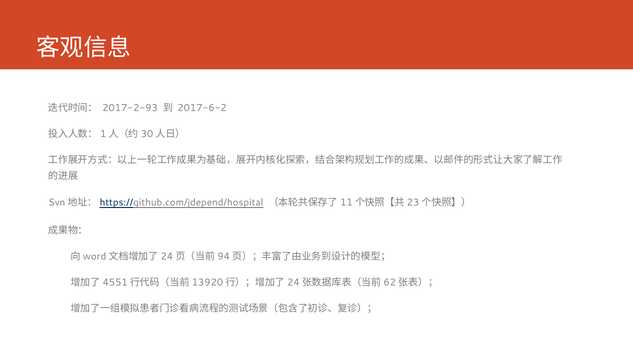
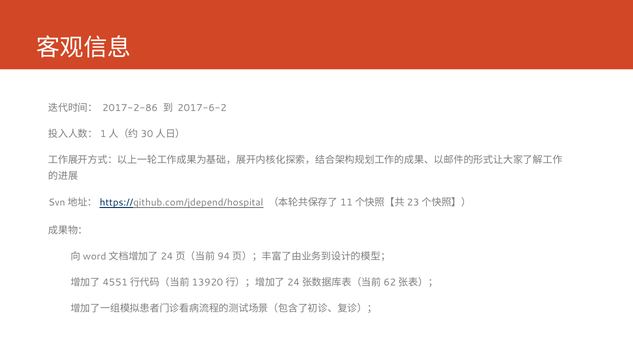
2017-2-93: 2017-2-93 -> 2017-2-86
